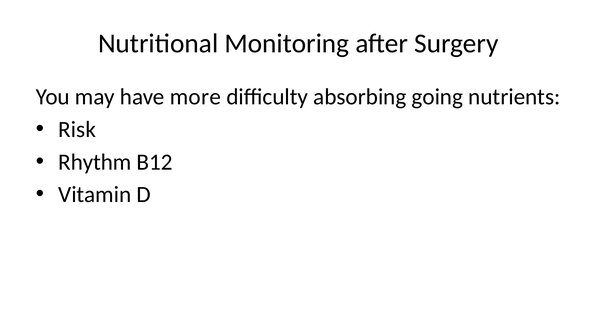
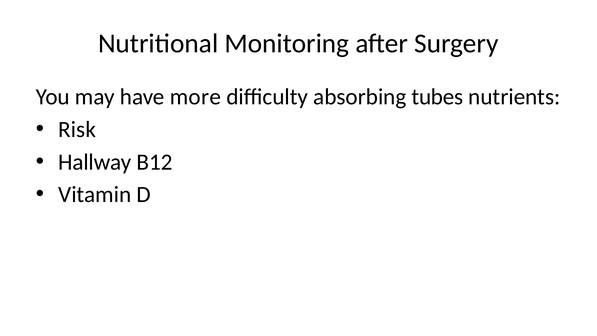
going: going -> tubes
Rhythm: Rhythm -> Hallway
